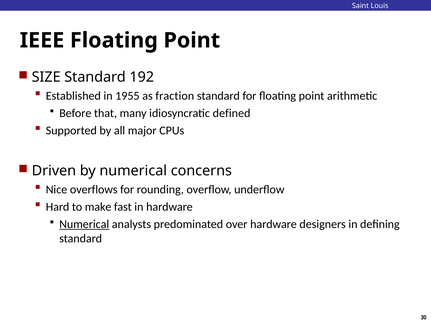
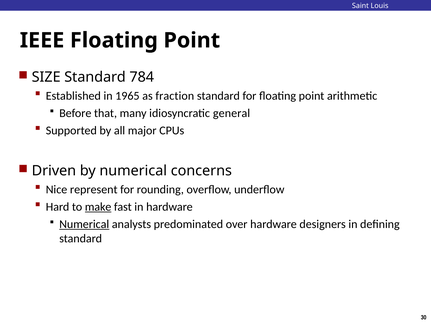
192: 192 -> 784
1955: 1955 -> 1965
defined: defined -> general
overflows: overflows -> represent
make underline: none -> present
